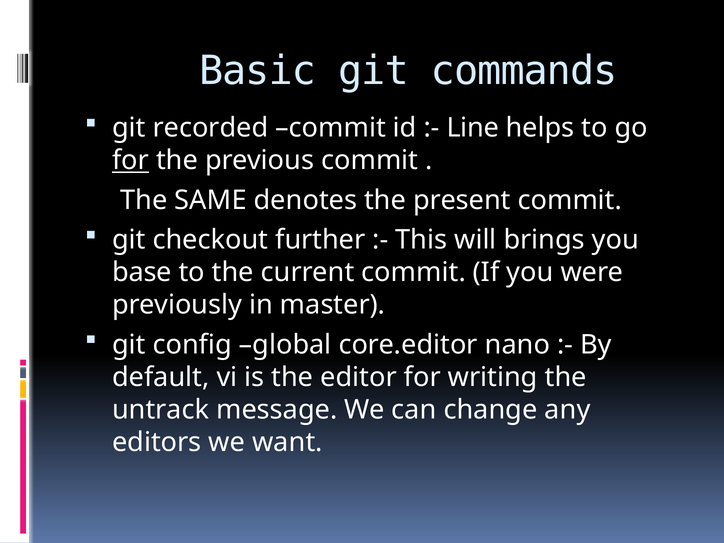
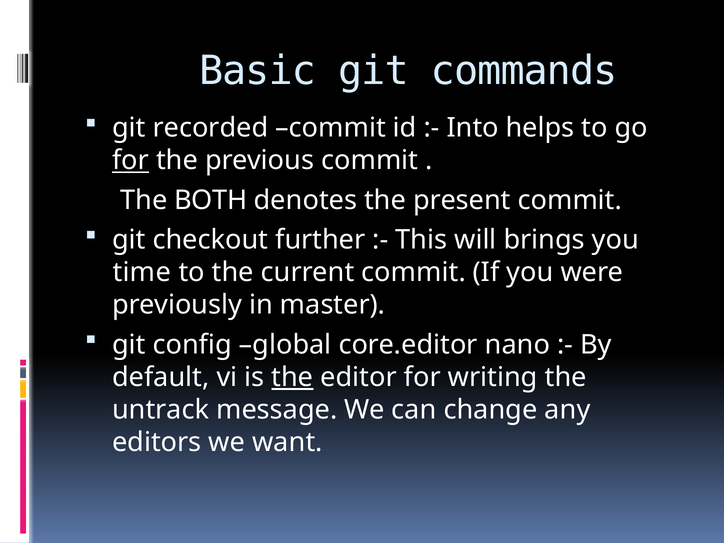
Line: Line -> Into
SAME: SAME -> BOTH
base: base -> time
the at (292, 377) underline: none -> present
